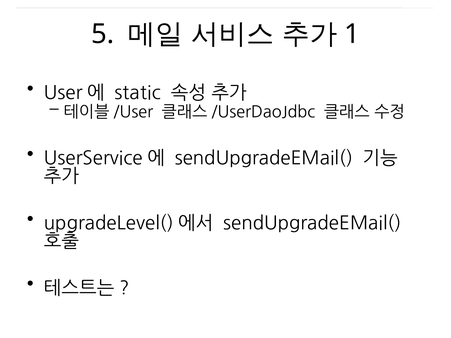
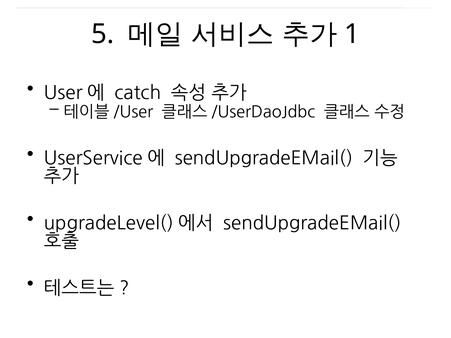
static: static -> catch
